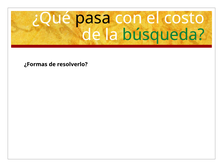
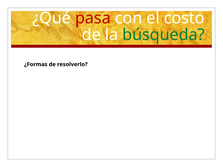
pasa colour: black -> red
